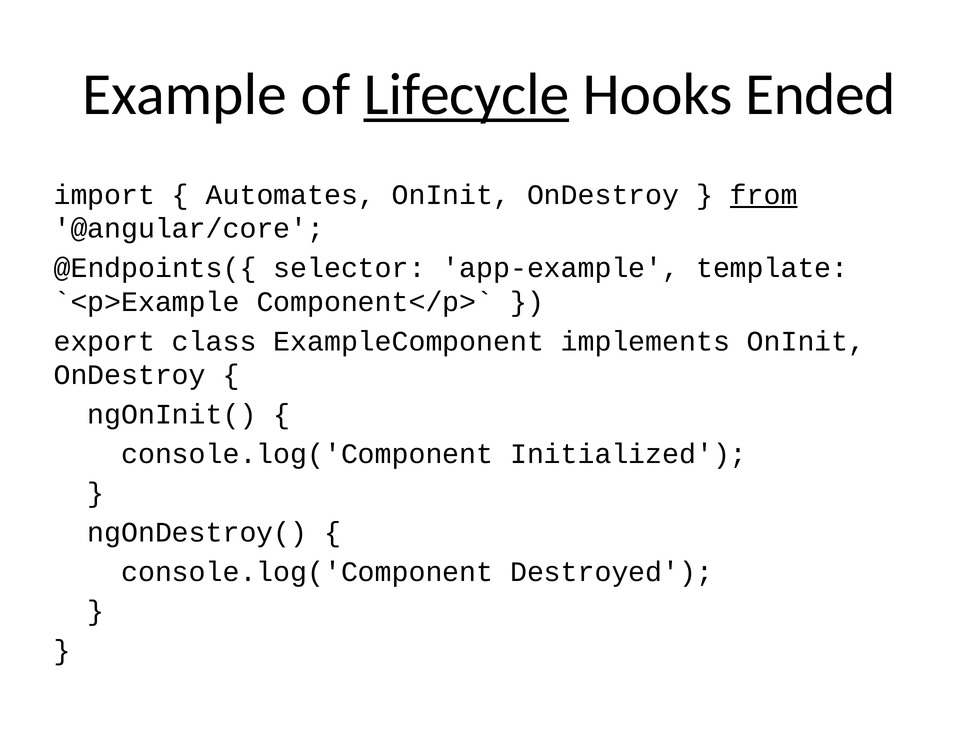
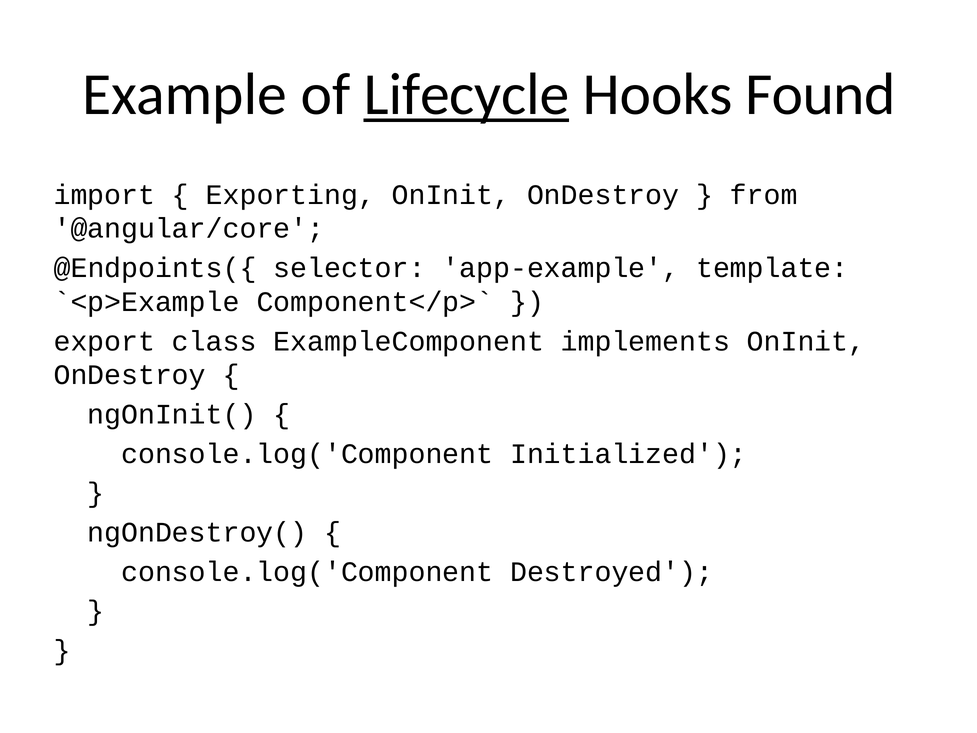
Ended: Ended -> Found
Automates: Automates -> Exporting
from underline: present -> none
